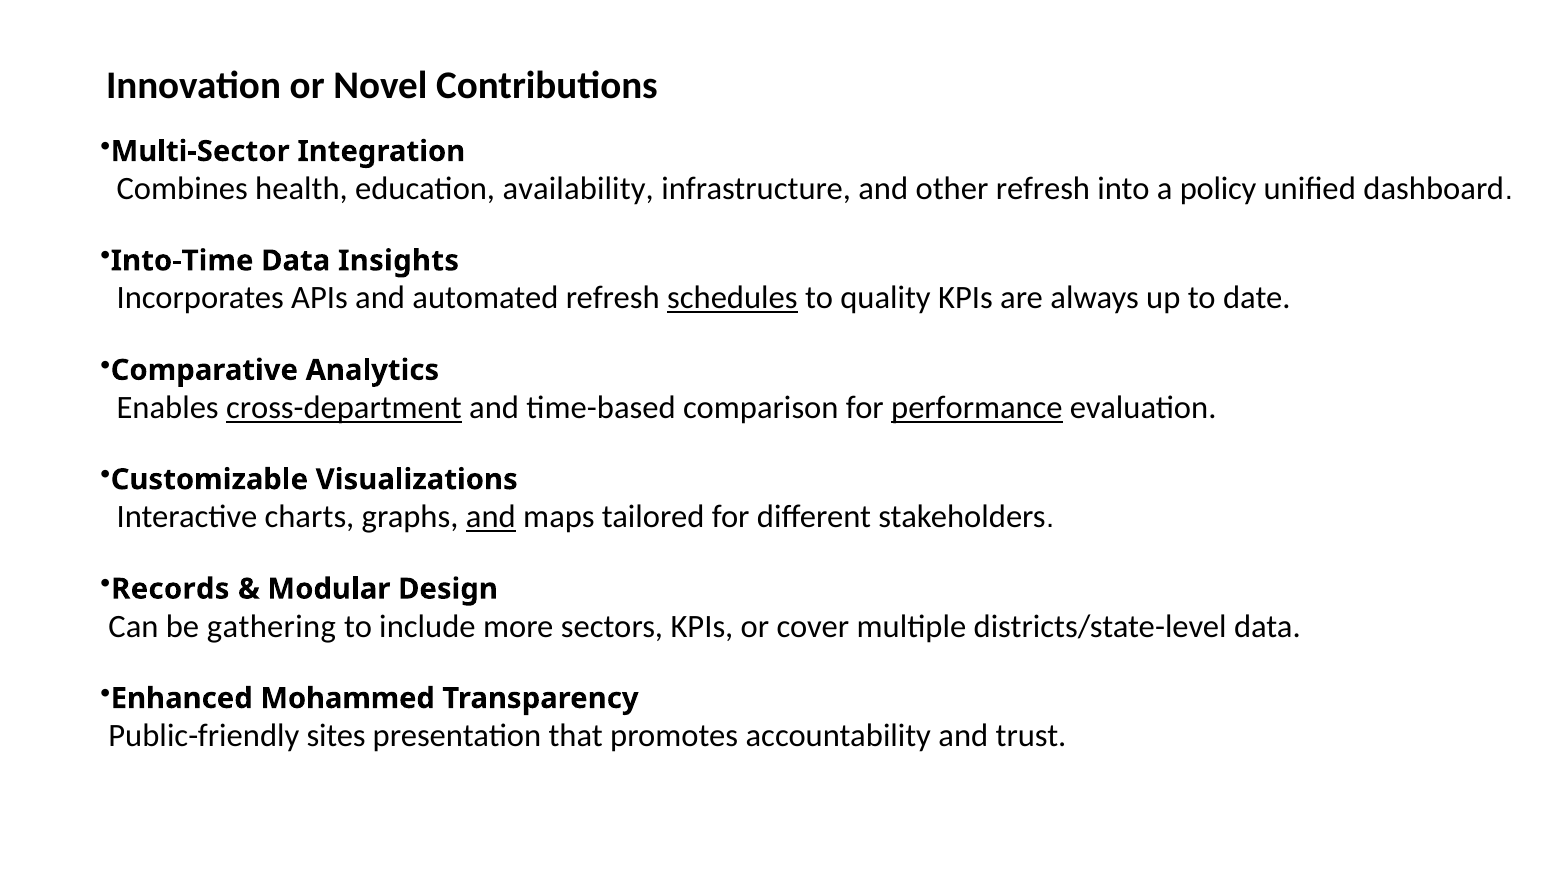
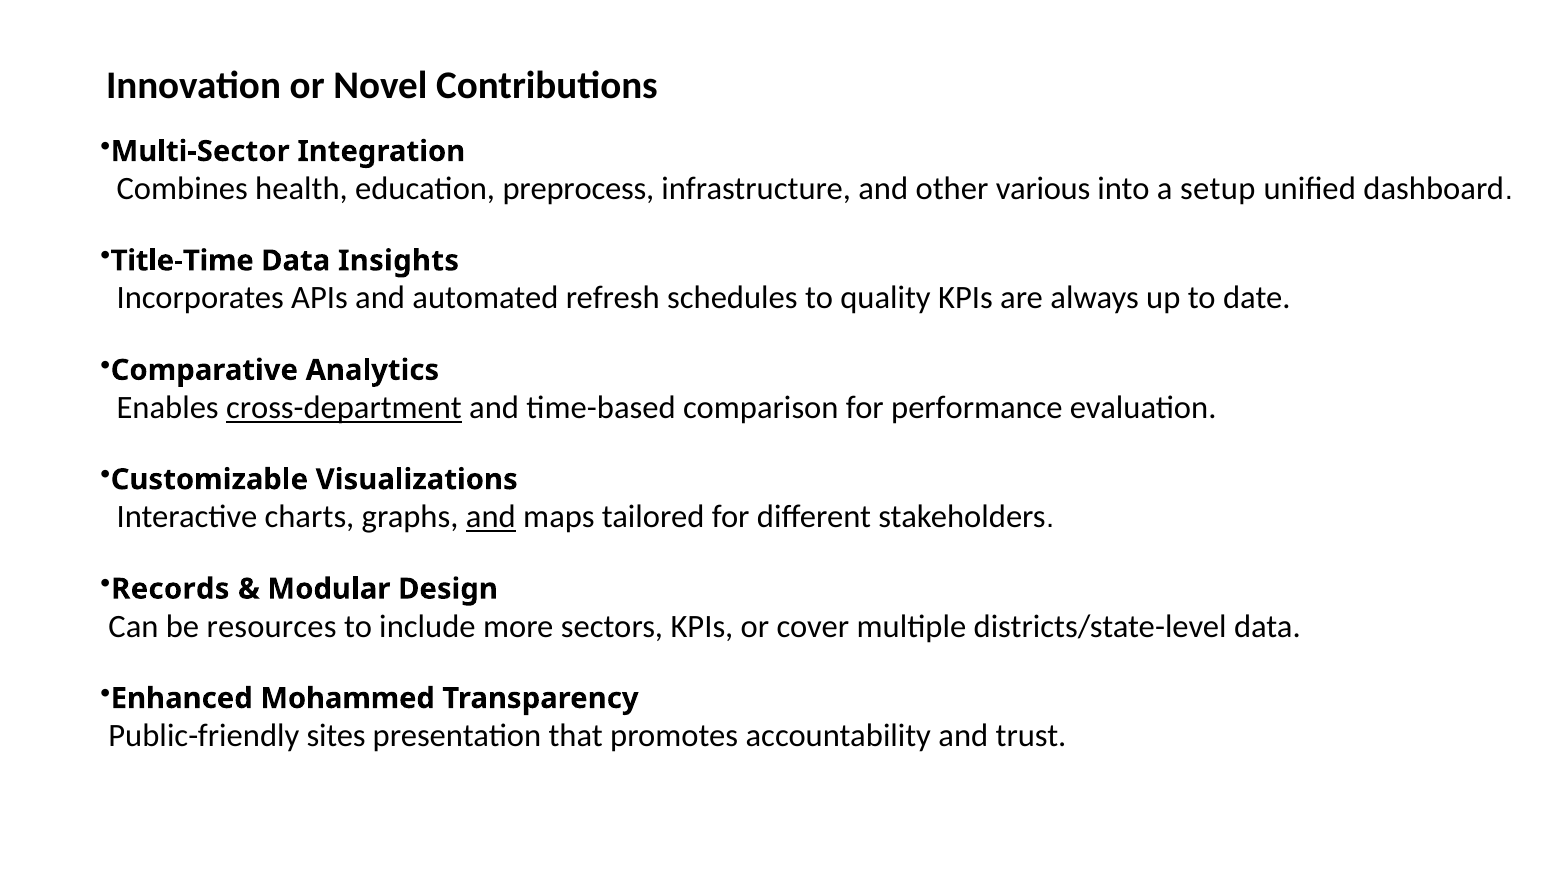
availability: availability -> preprocess
other refresh: refresh -> various
policy: policy -> setup
Into-Time: Into-Time -> Title-Time
schedules underline: present -> none
performance underline: present -> none
gathering: gathering -> resources
